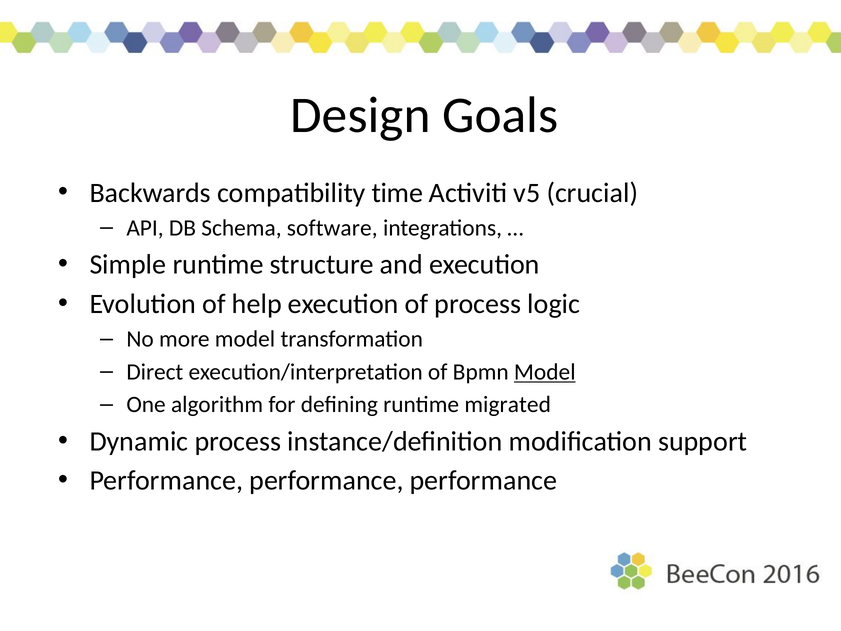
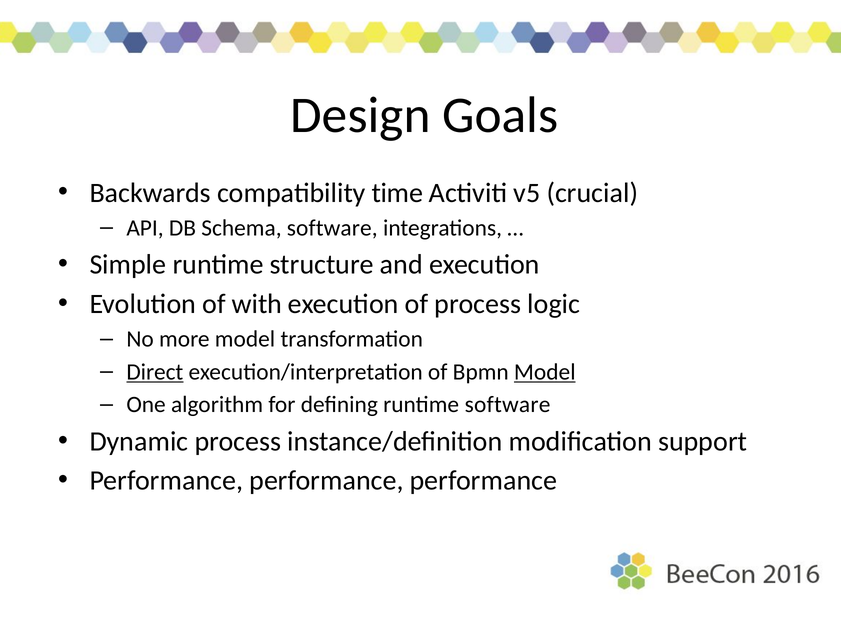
help: help -> with
Direct underline: none -> present
runtime migrated: migrated -> software
